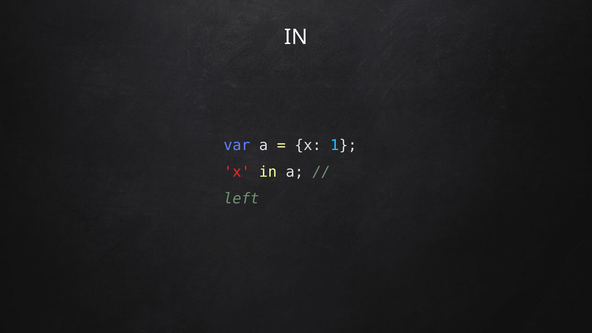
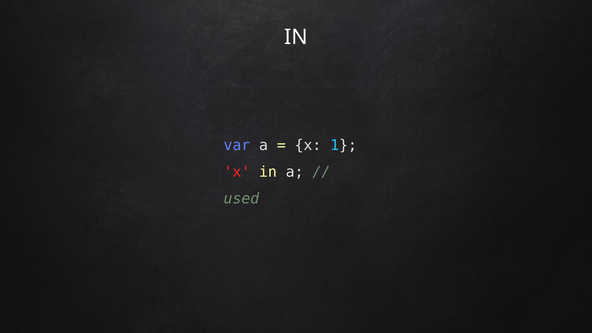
left: left -> used
